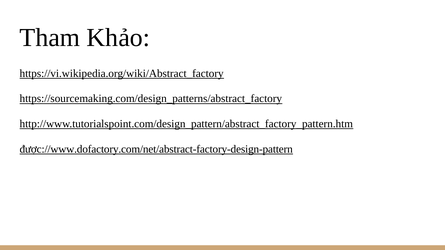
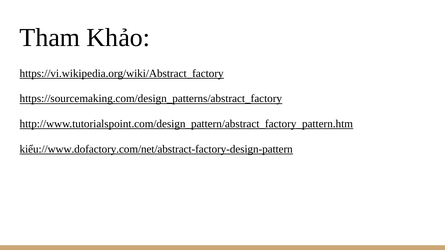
được://www.dofactory.com/net/abstract-factory-design-pattern: được://www.dofactory.com/net/abstract-factory-design-pattern -> kiểu://www.dofactory.com/net/abstract-factory-design-pattern
